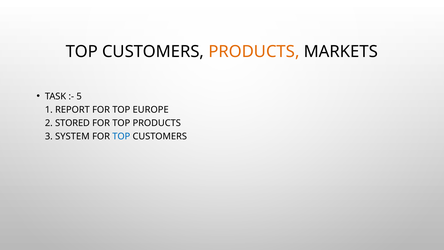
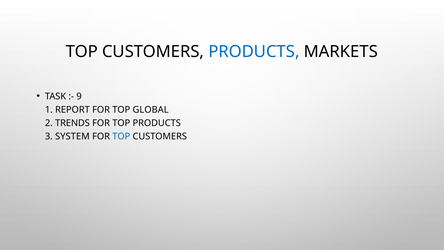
PRODUCTS at (254, 51) colour: orange -> blue
5: 5 -> 9
EUROPE: EUROPE -> GLOBAL
STORED: STORED -> TRENDS
